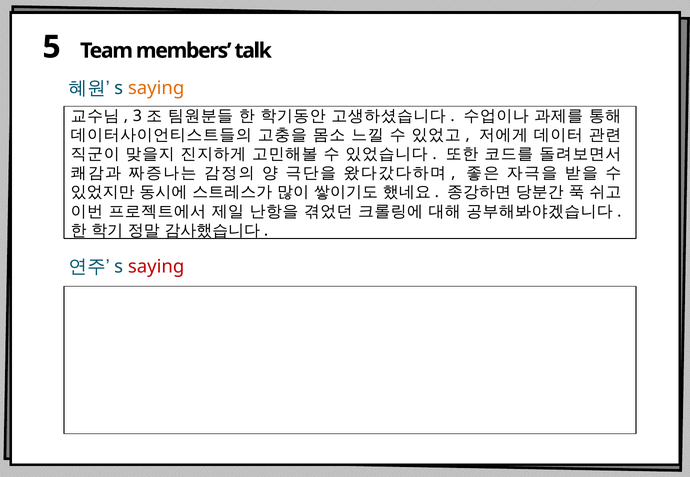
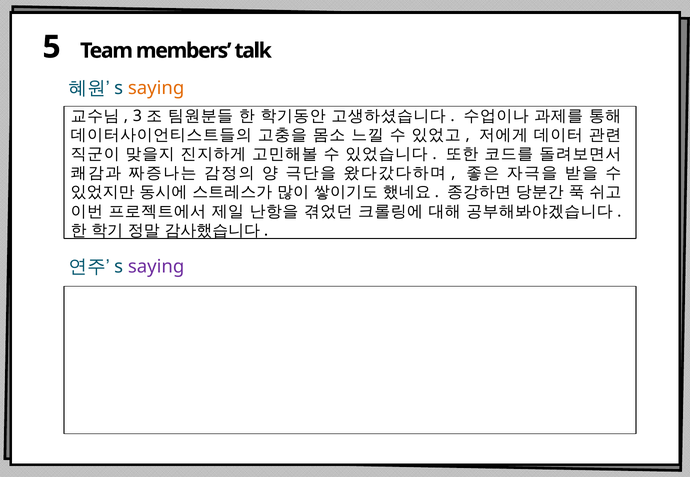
saying at (156, 267) colour: red -> purple
